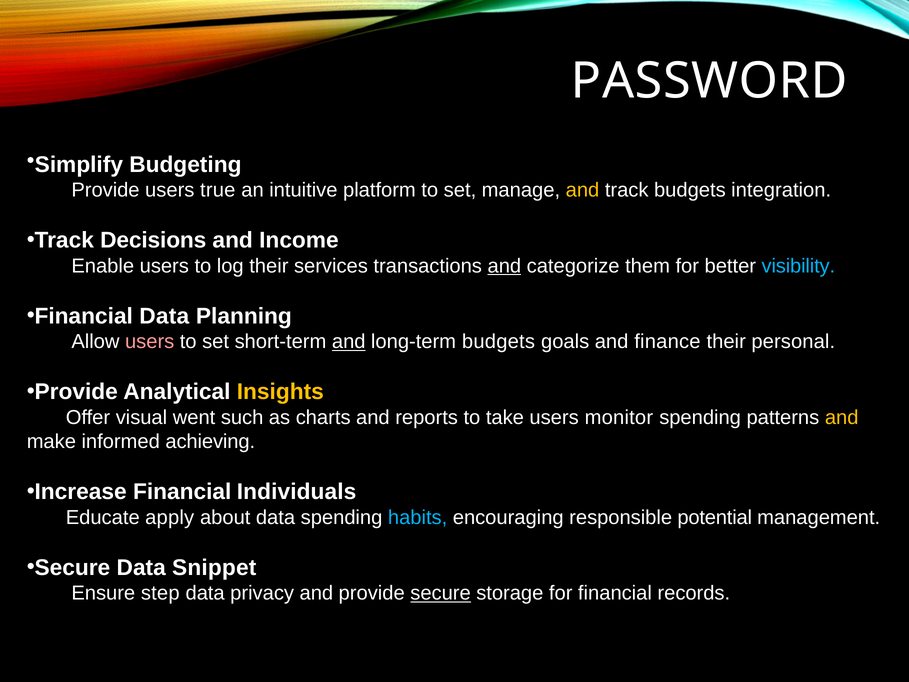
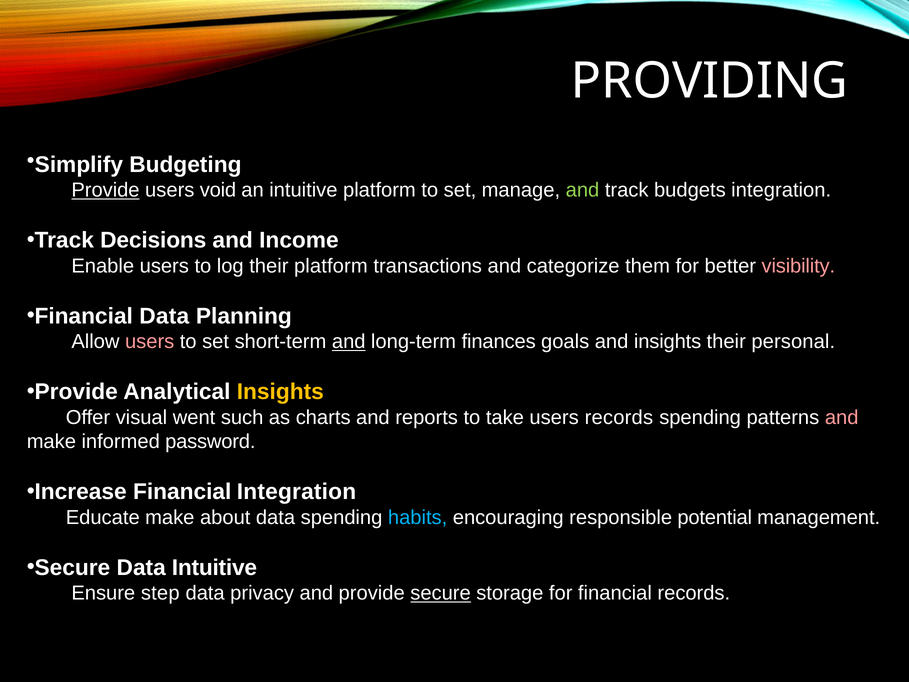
PASSWORD: PASSWORD -> PROVIDING
Provide at (106, 190) underline: none -> present
true: true -> void
and at (583, 190) colour: yellow -> light green
their services: services -> platform
and at (504, 266) underline: present -> none
visibility colour: light blue -> pink
long-term budgets: budgets -> finances
and finance: finance -> insights
users monitor: monitor -> records
and at (842, 417) colour: yellow -> pink
achieving: achieving -> password
Financial Individuals: Individuals -> Integration
Educate apply: apply -> make
Data Snippet: Snippet -> Intuitive
